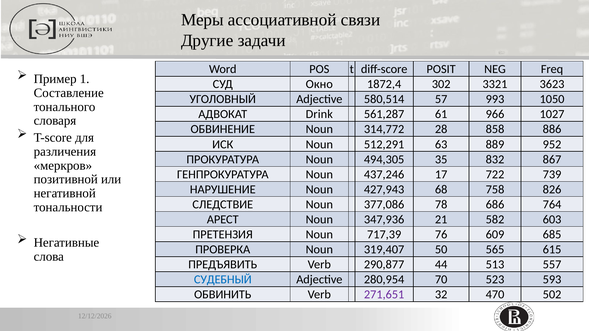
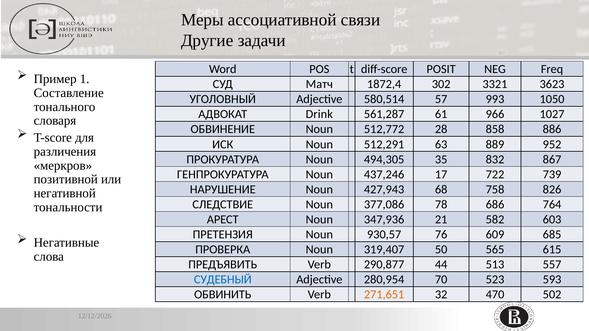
Окно: Окно -> Матч
314,772: 314,772 -> 512,772
717,39: 717,39 -> 930,57
271,651 colour: purple -> orange
